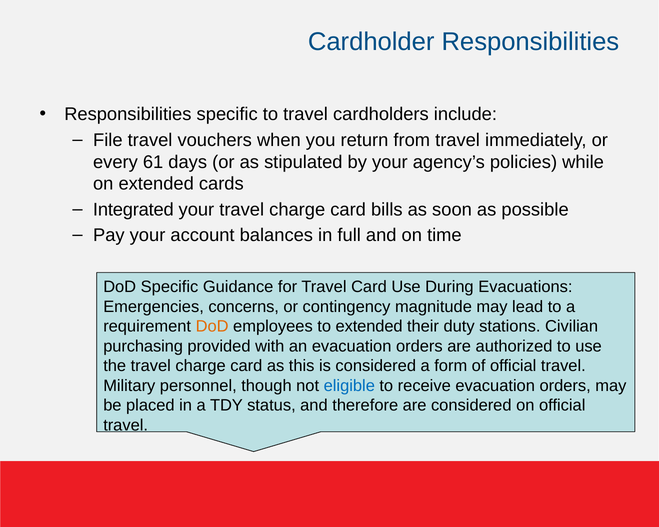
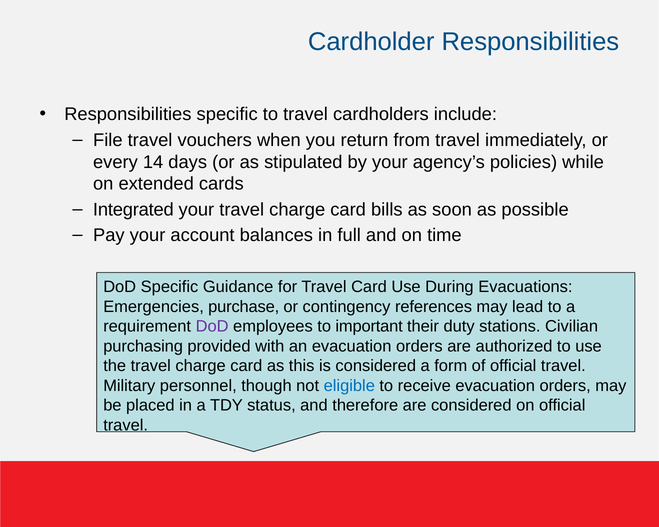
61: 61 -> 14
concerns: concerns -> purchase
magnitude: magnitude -> references
DoD at (212, 327) colour: orange -> purple
to extended: extended -> important
